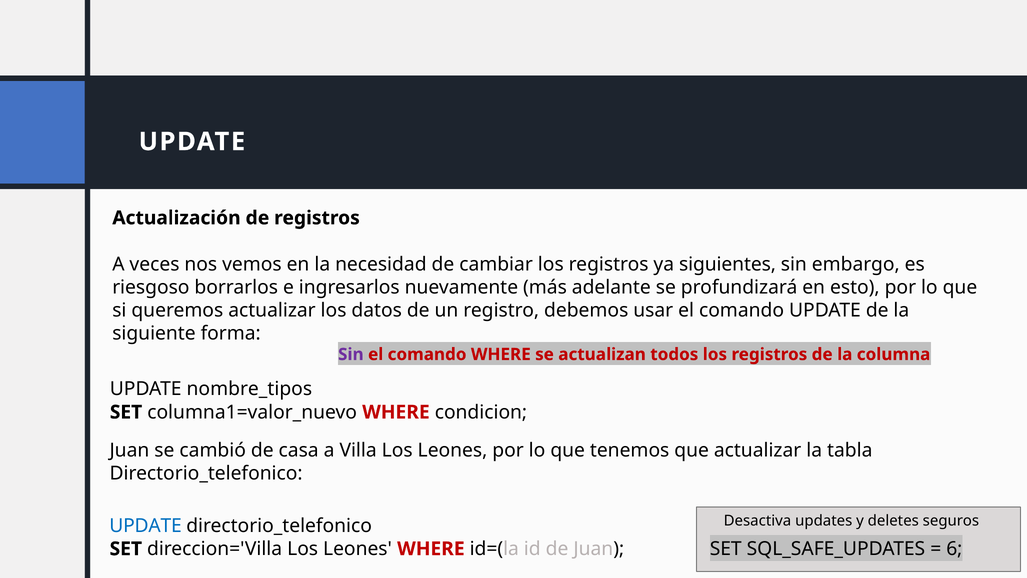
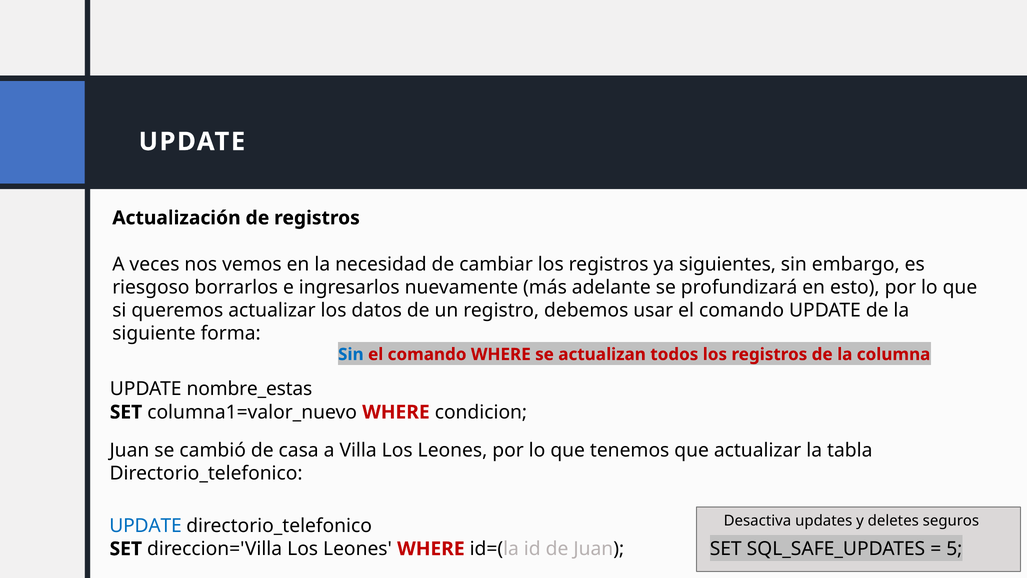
Sin at (351, 354) colour: purple -> blue
nombre_tipos: nombre_tipos -> nombre_estas
6: 6 -> 5
